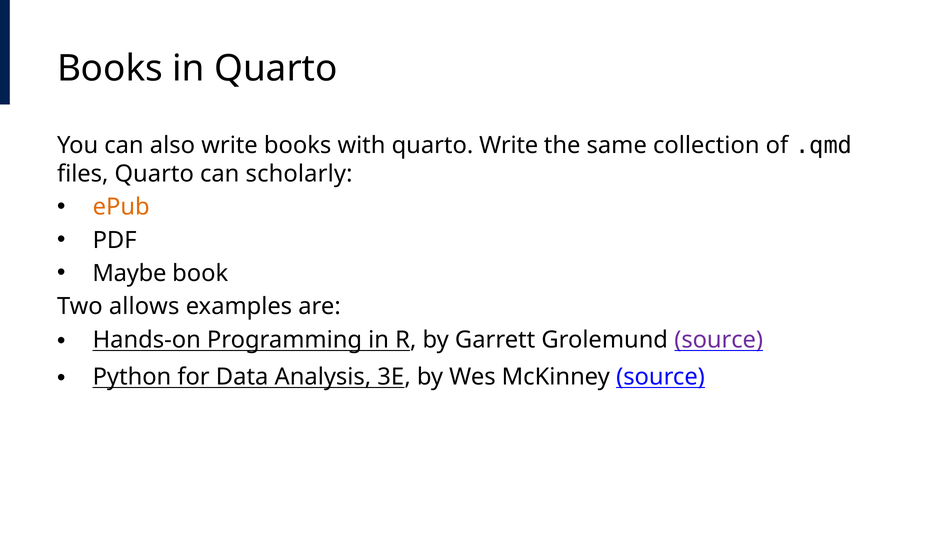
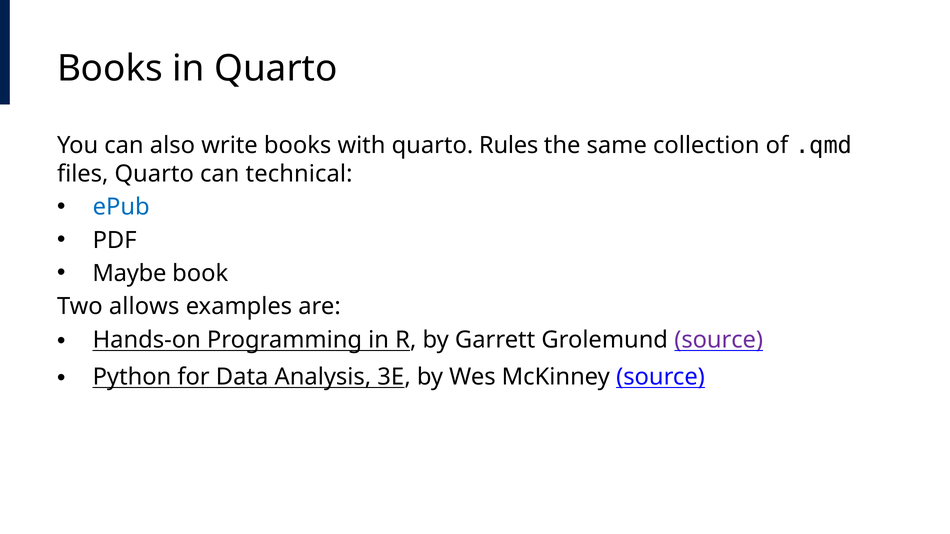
quarto Write: Write -> Rules
scholarly: scholarly -> technical
ePub colour: orange -> blue
